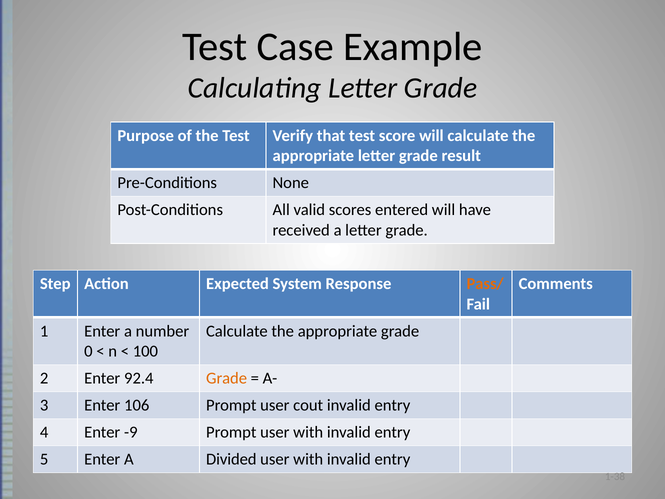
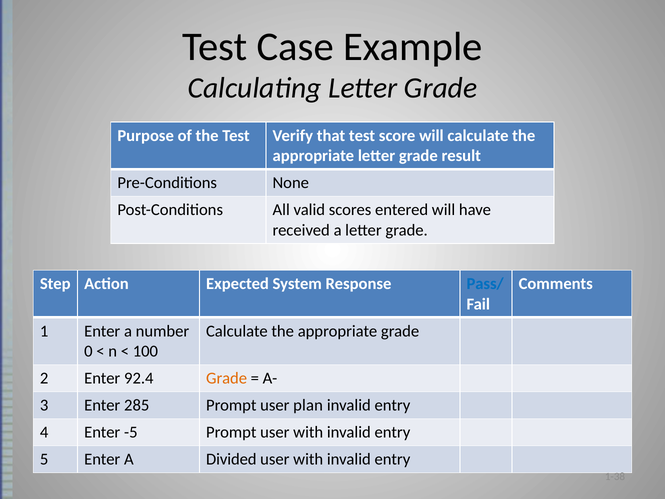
Pass/ colour: orange -> blue
106: 106 -> 285
cout: cout -> plan
-9: -9 -> -5
